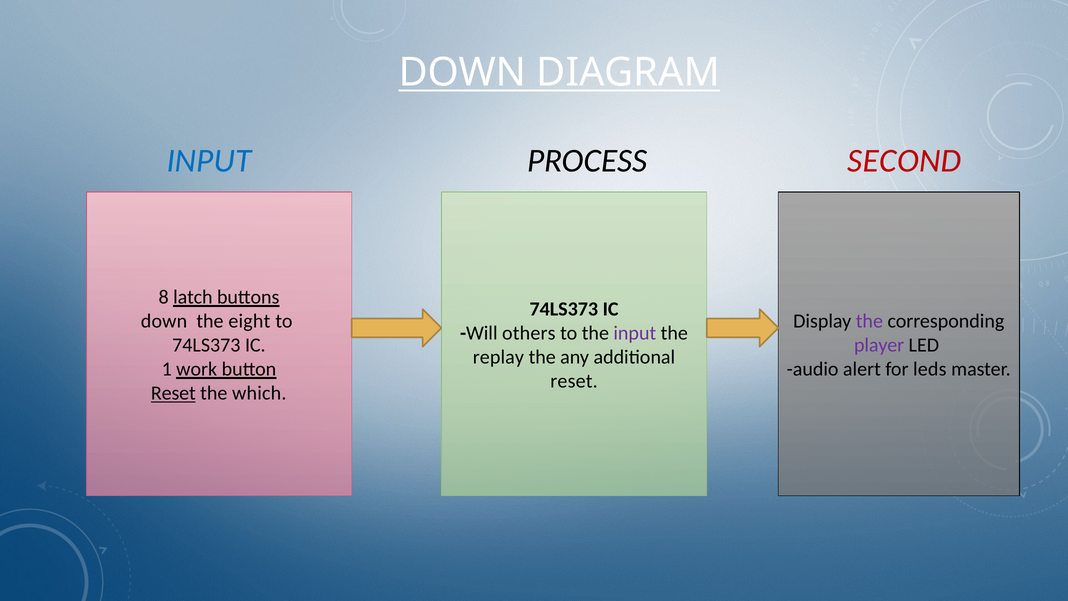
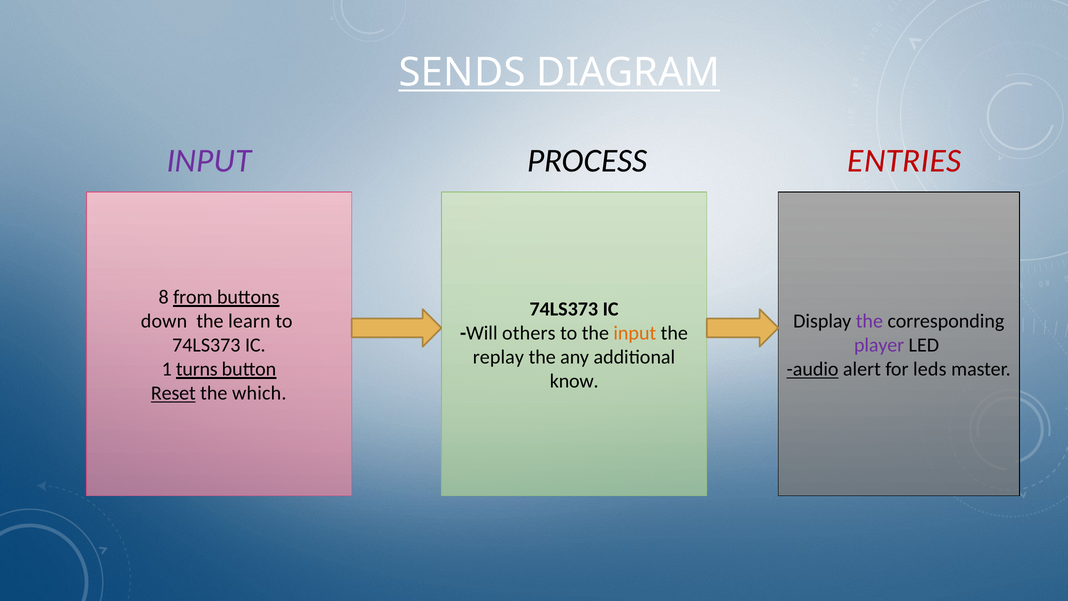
DOWN at (462, 72): DOWN -> SENDS
INPUT at (209, 160) colour: blue -> purple
SECOND: SECOND -> ENTRIES
latch: latch -> from
eight: eight -> learn
input at (635, 333) colour: purple -> orange
work: work -> turns
audio underline: none -> present
reset at (574, 381): reset -> know
